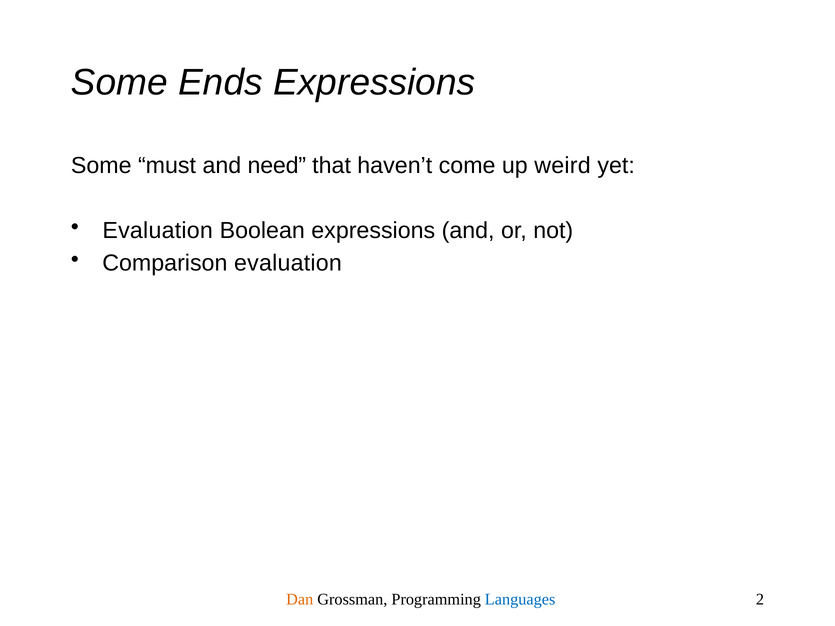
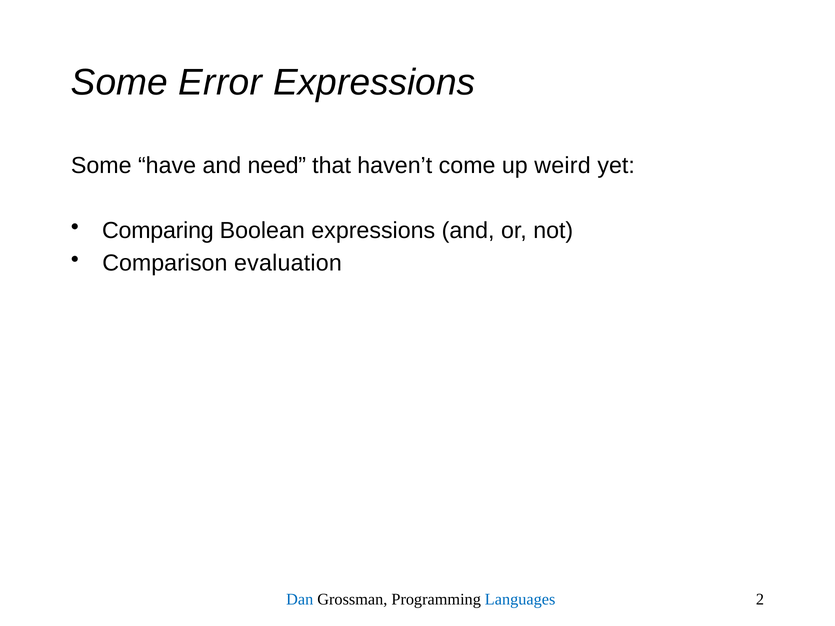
Ends: Ends -> Error
must: must -> have
Evaluation at (158, 231): Evaluation -> Comparing
Dan colour: orange -> blue
